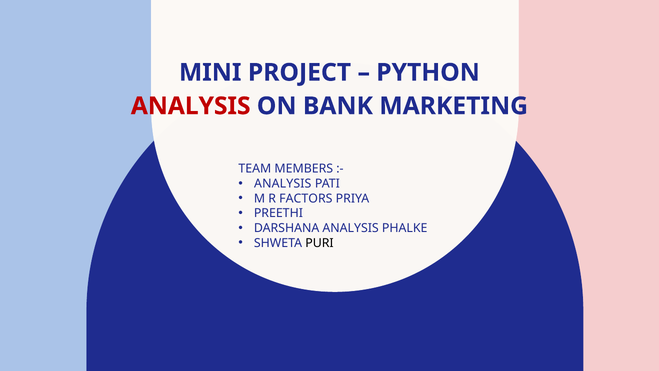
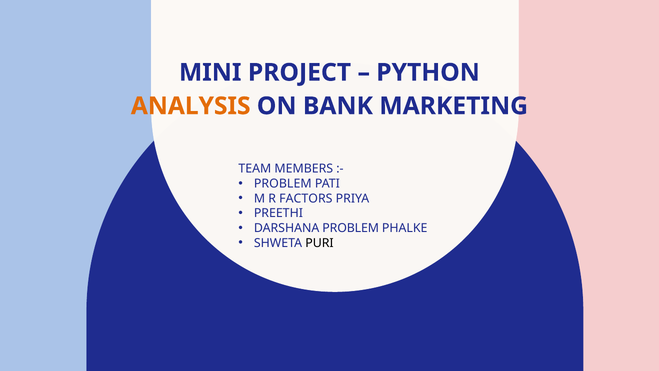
ANALYSIS at (191, 106) colour: red -> orange
ANALYSIS at (283, 184): ANALYSIS -> PROBLEM
DARSHANA ANALYSIS: ANALYSIS -> PROBLEM
